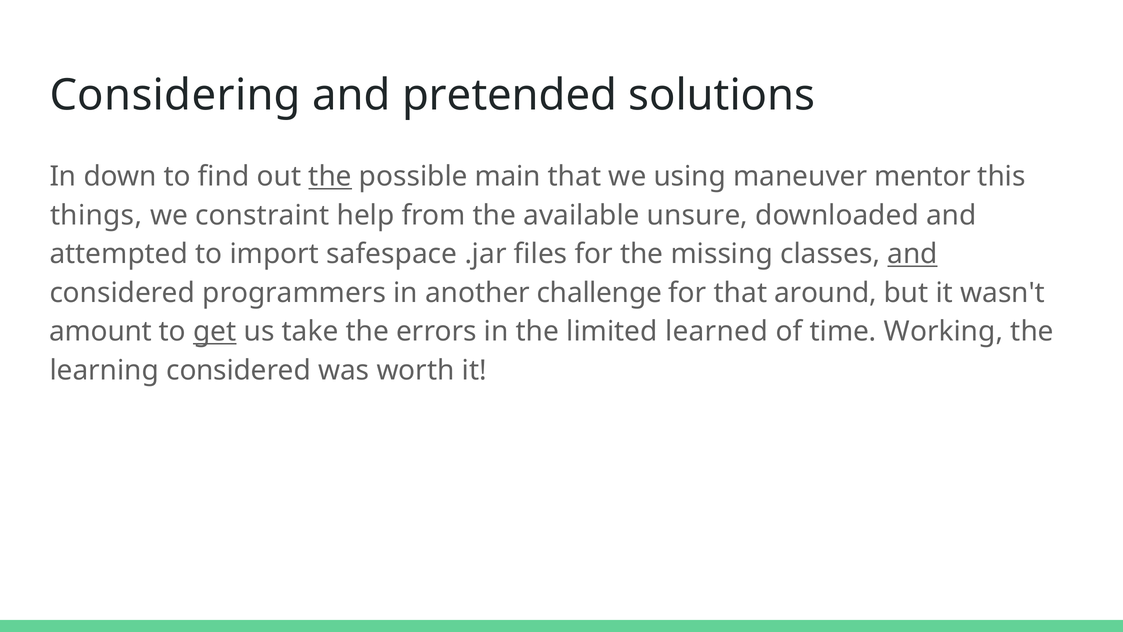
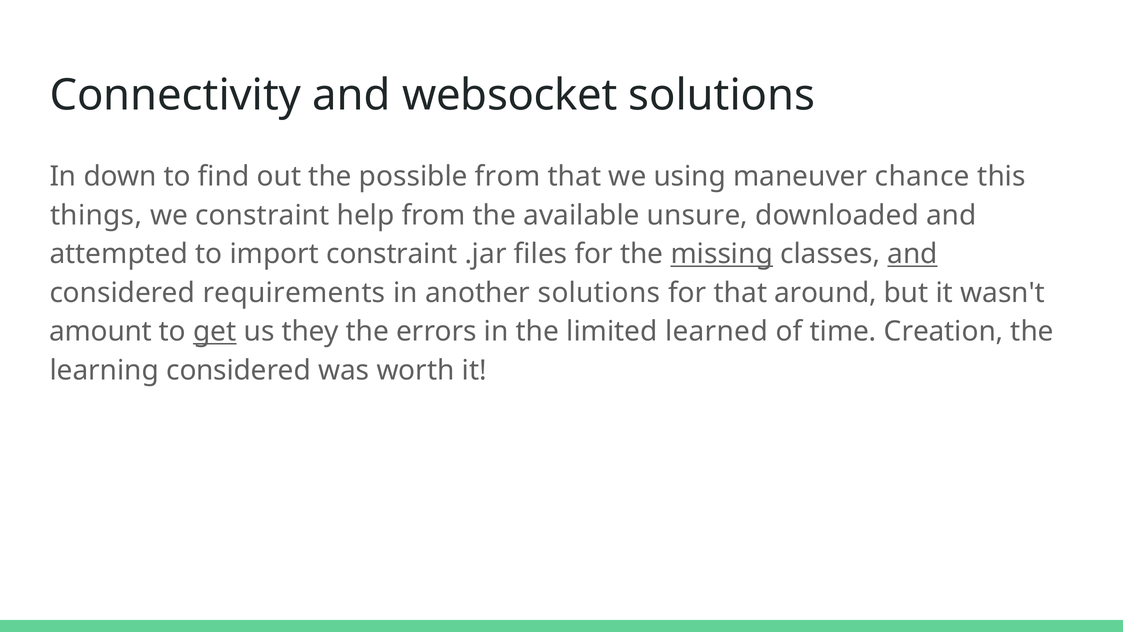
Considering: Considering -> Connectivity
pretended: pretended -> websocket
the at (330, 177) underline: present -> none
possible main: main -> from
mentor: mentor -> chance
import safespace: safespace -> constraint
missing underline: none -> present
programmers: programmers -> requirements
another challenge: challenge -> solutions
take: take -> they
Working: Working -> Creation
